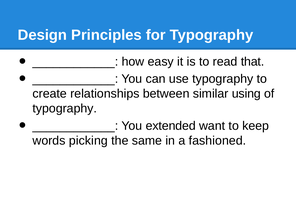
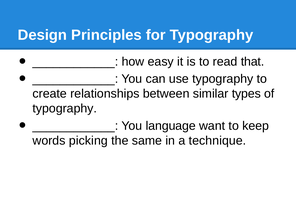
using: using -> types
extended: extended -> language
fashioned: fashioned -> technique
